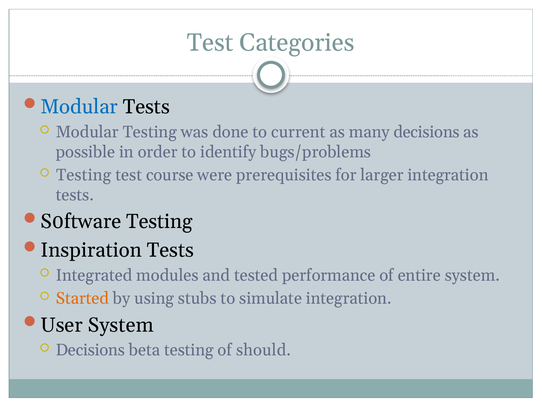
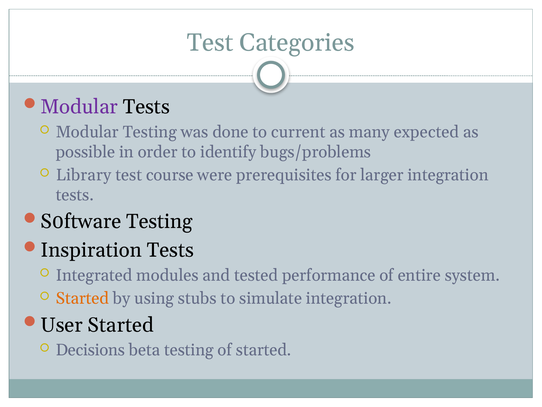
Modular at (79, 107) colour: blue -> purple
many decisions: decisions -> expected
Testing at (84, 175): Testing -> Library
User System: System -> Started
of should: should -> started
